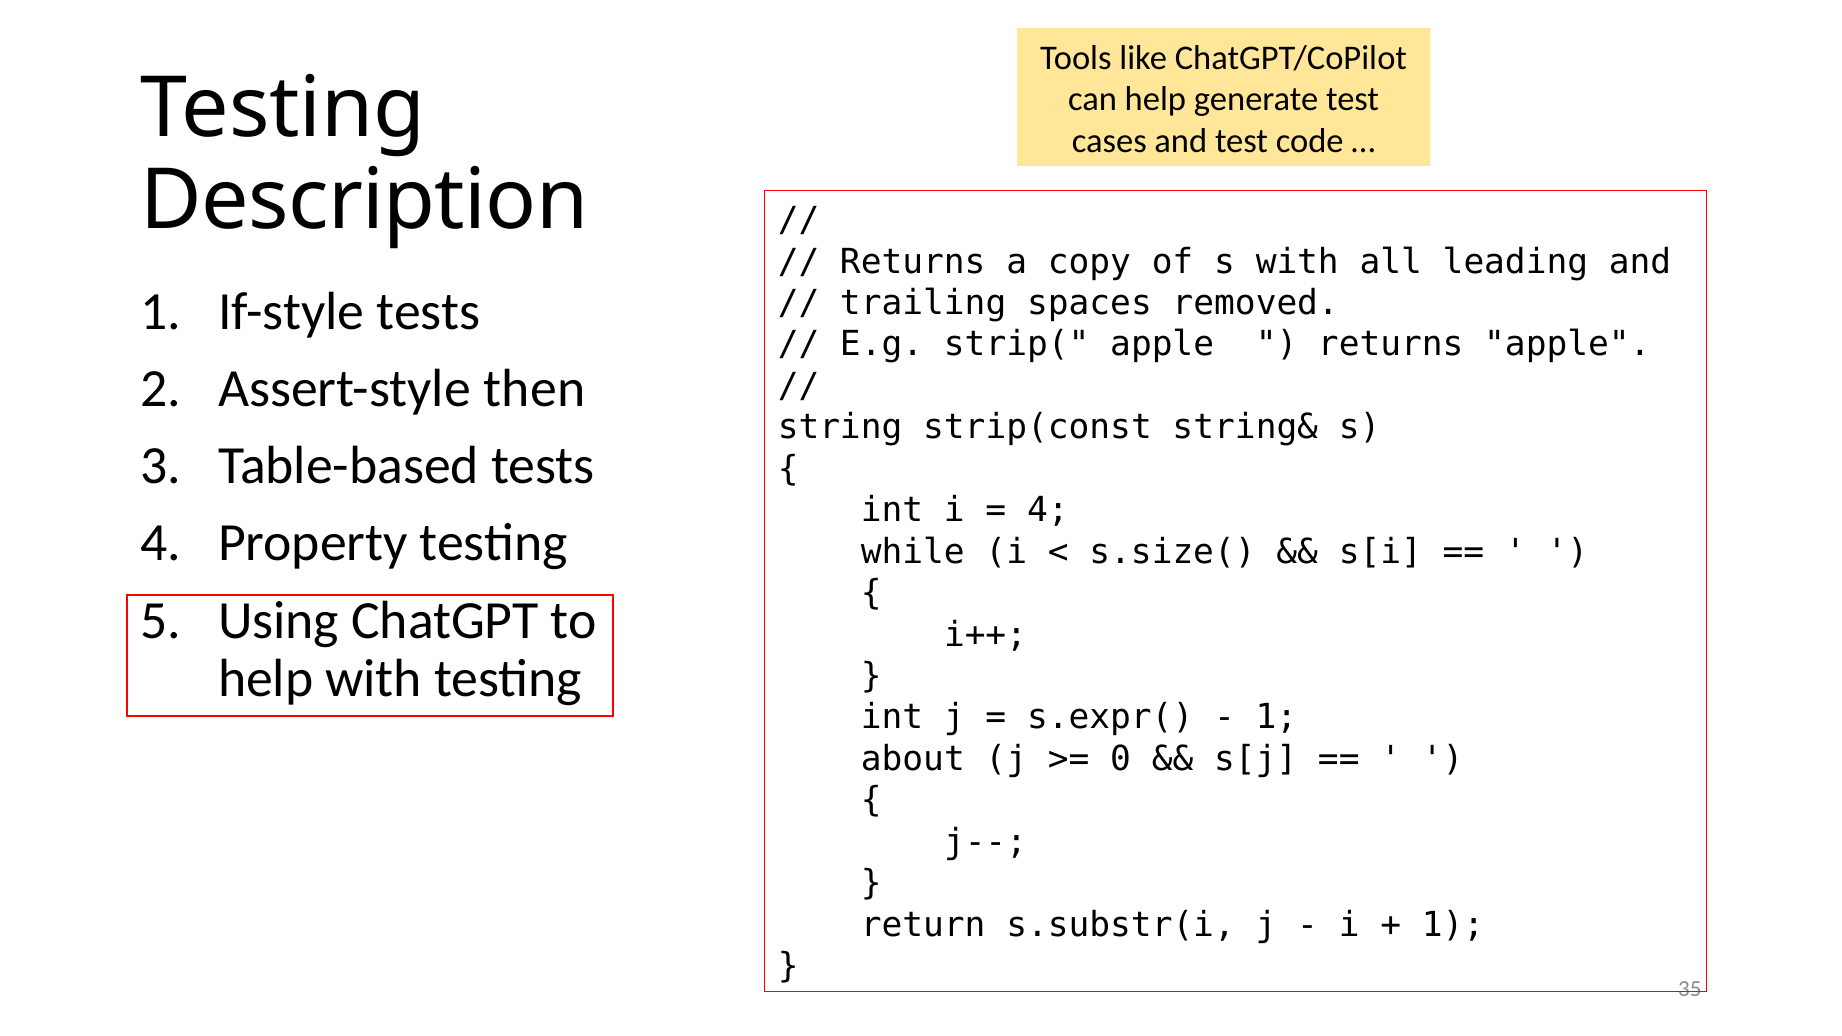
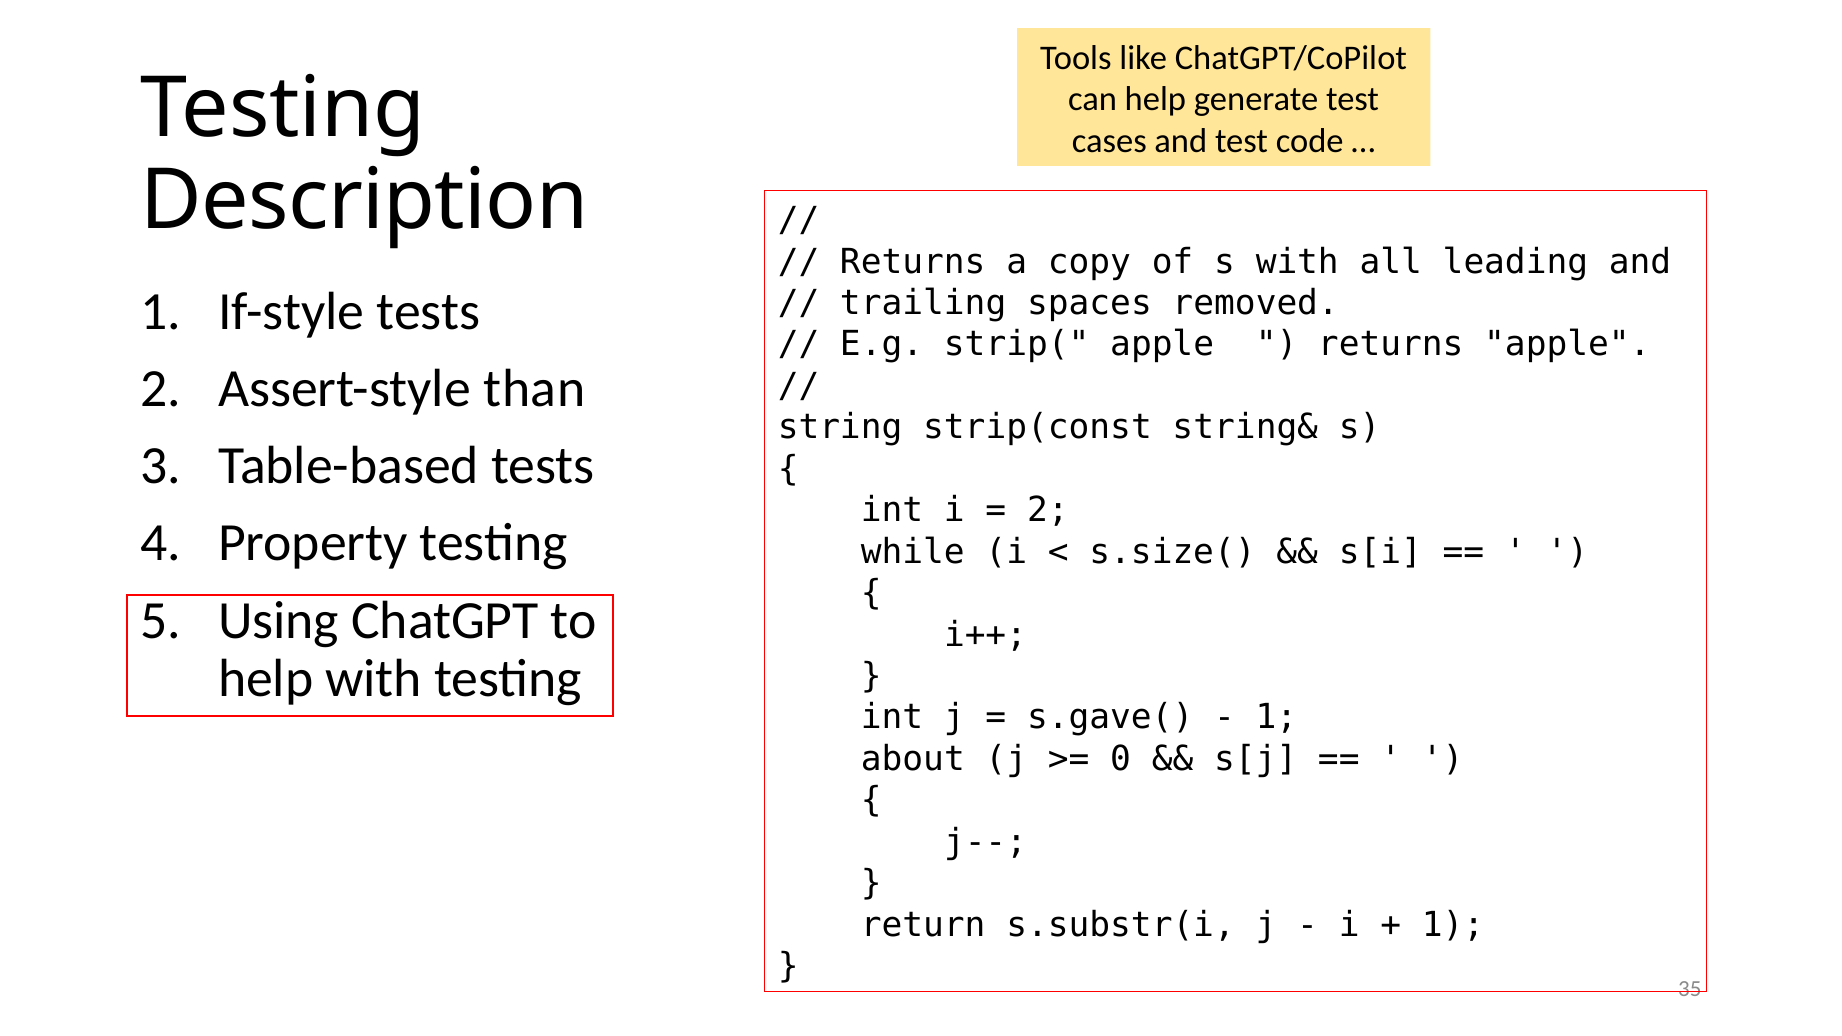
then: then -> than
4 at (1048, 510): 4 -> 2
s.expr(: s.expr( -> s.gave(
